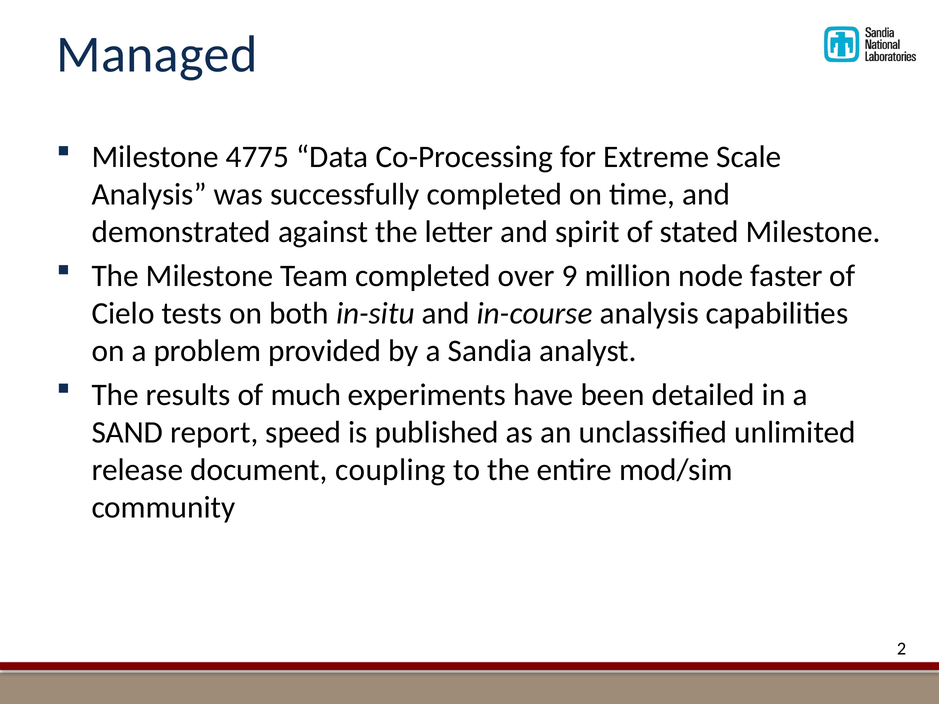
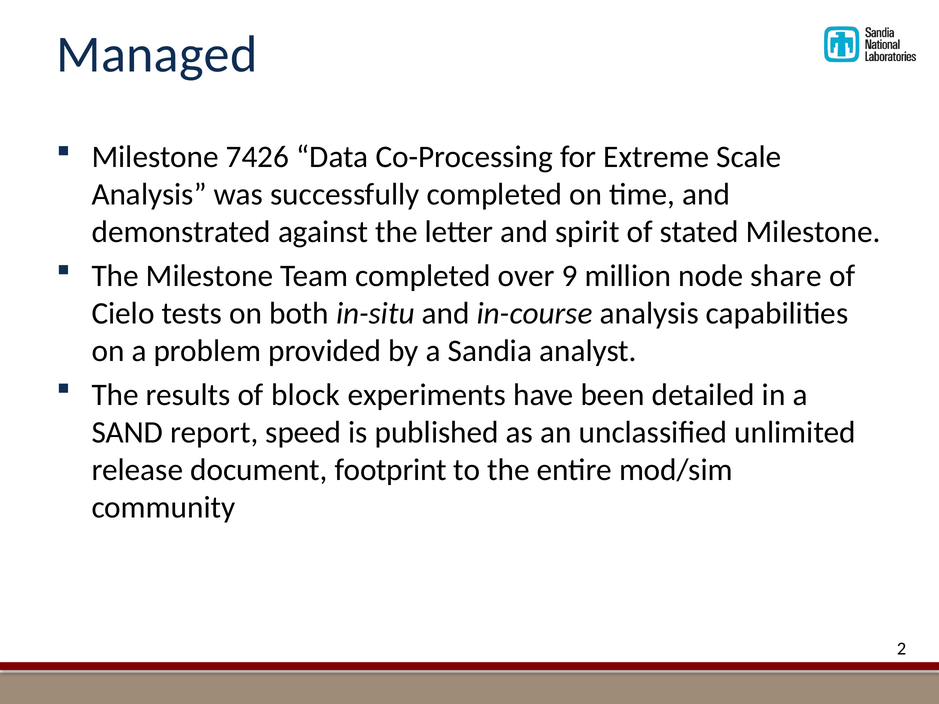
4775: 4775 -> 7426
faster: faster -> share
much: much -> block
coupling: coupling -> footprint
